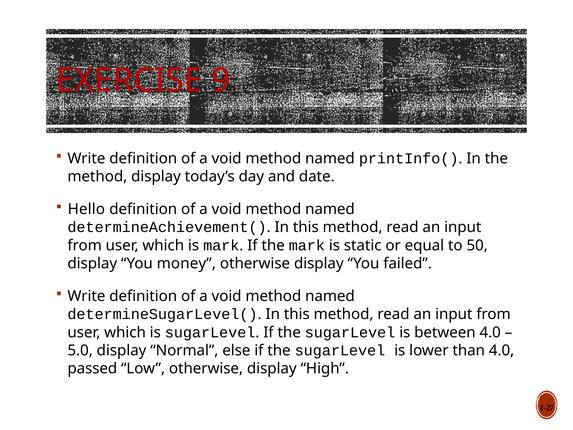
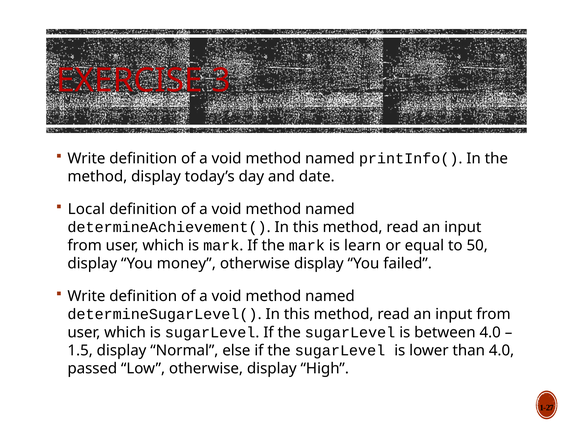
9: 9 -> 3
Hello: Hello -> Local
static: static -> learn
5.0: 5.0 -> 1.5
